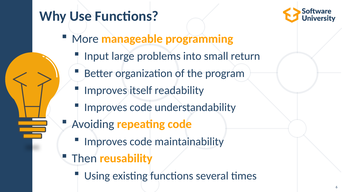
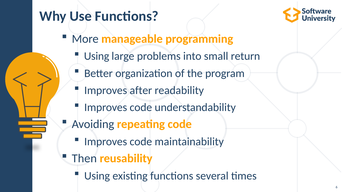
Input at (97, 56): Input -> Using
itself: itself -> after
